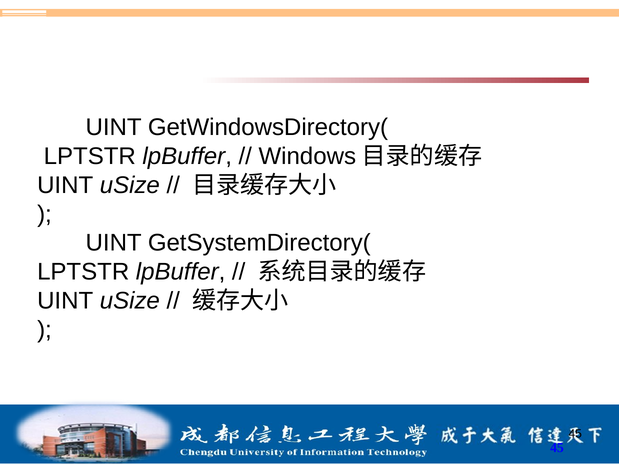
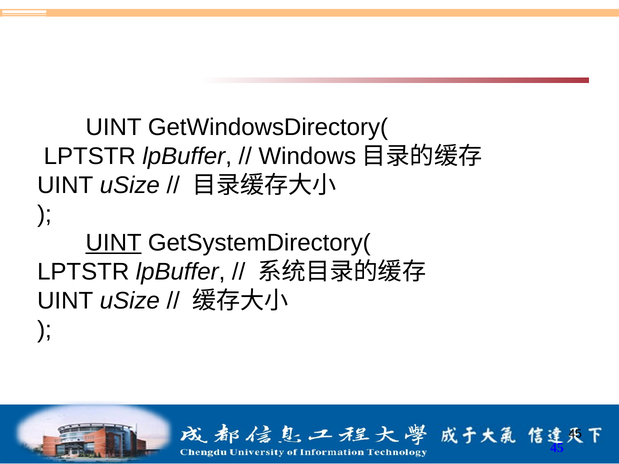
UINT at (114, 243) underline: none -> present
